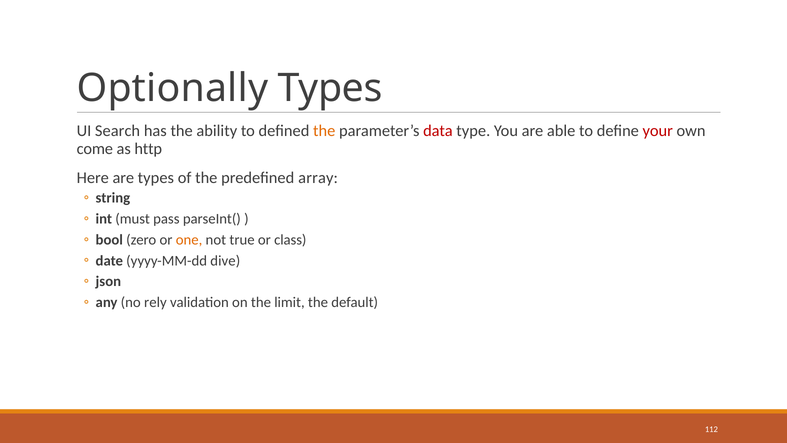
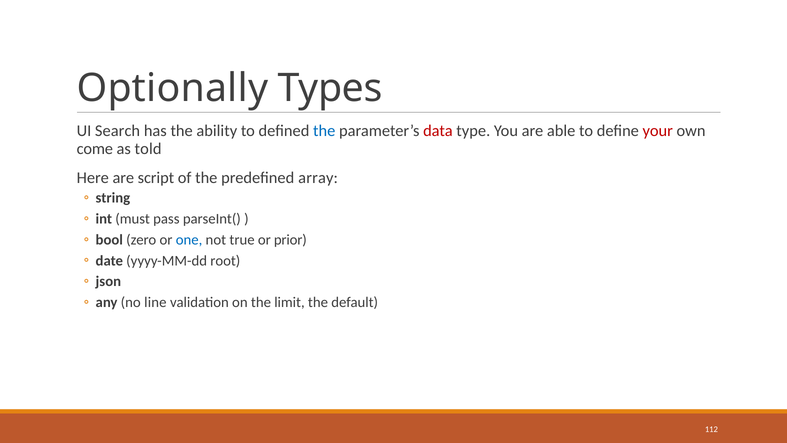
the at (324, 131) colour: orange -> blue
http: http -> told
are types: types -> script
one colour: orange -> blue
class: class -> prior
dive: dive -> root
rely: rely -> line
